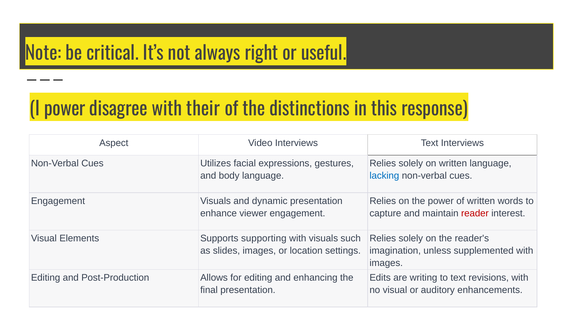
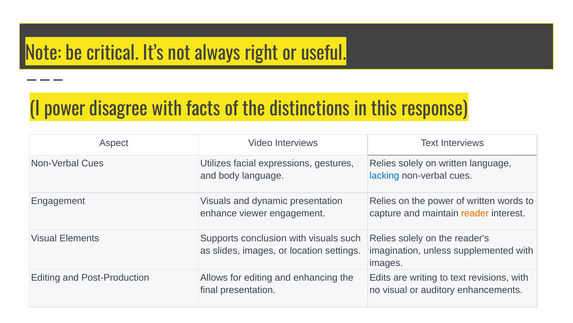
their: their -> facts
reader colour: red -> orange
supporting: supporting -> conclusion
